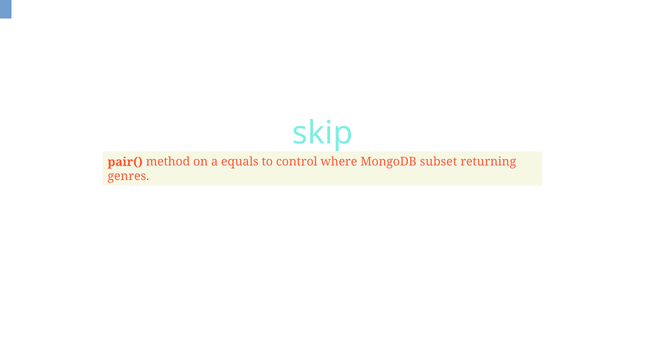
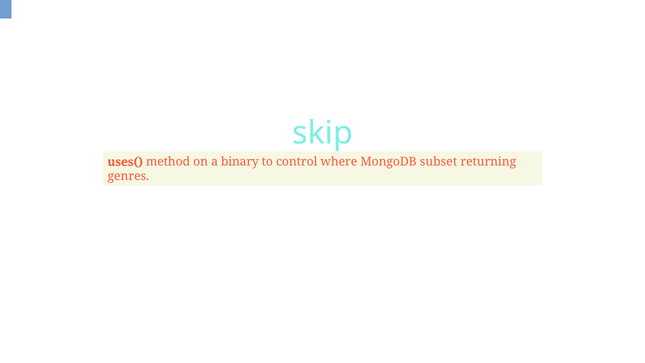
pair(: pair( -> uses(
equals: equals -> binary
